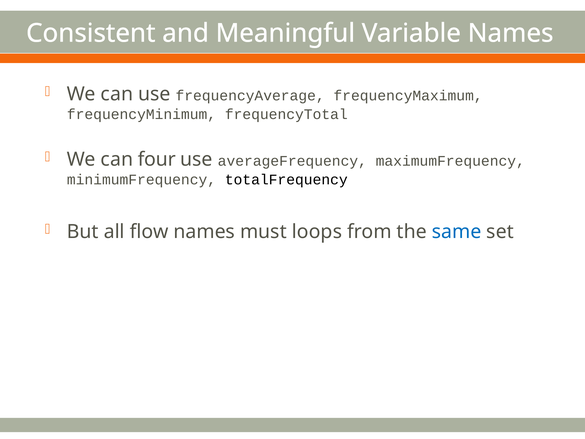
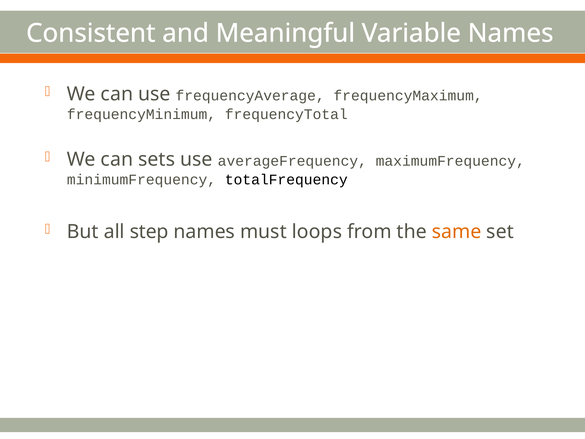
four: four -> sets
flow: flow -> step
same colour: blue -> orange
